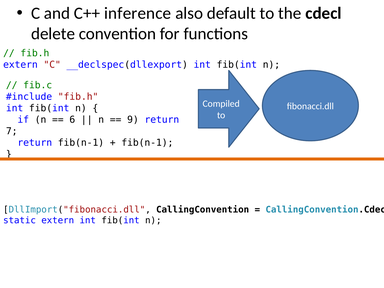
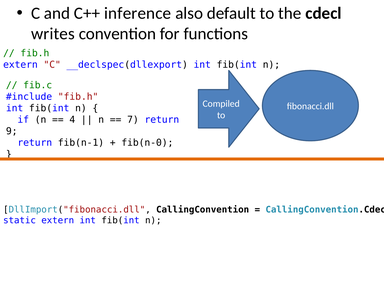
delete: delete -> writes
6: 6 -> 4
9: 9 -> 7
7: 7 -> 9
fib(n-1 at (147, 143): fib(n-1 -> fib(n-0
